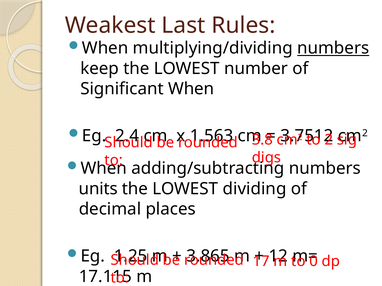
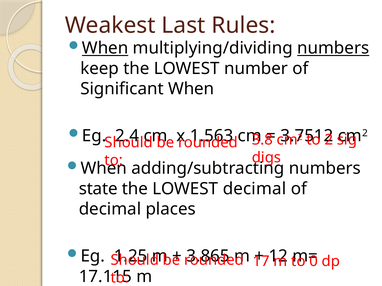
When at (105, 48) underline: none -> present
units: units -> state
LOWEST dividing: dividing -> decimal
